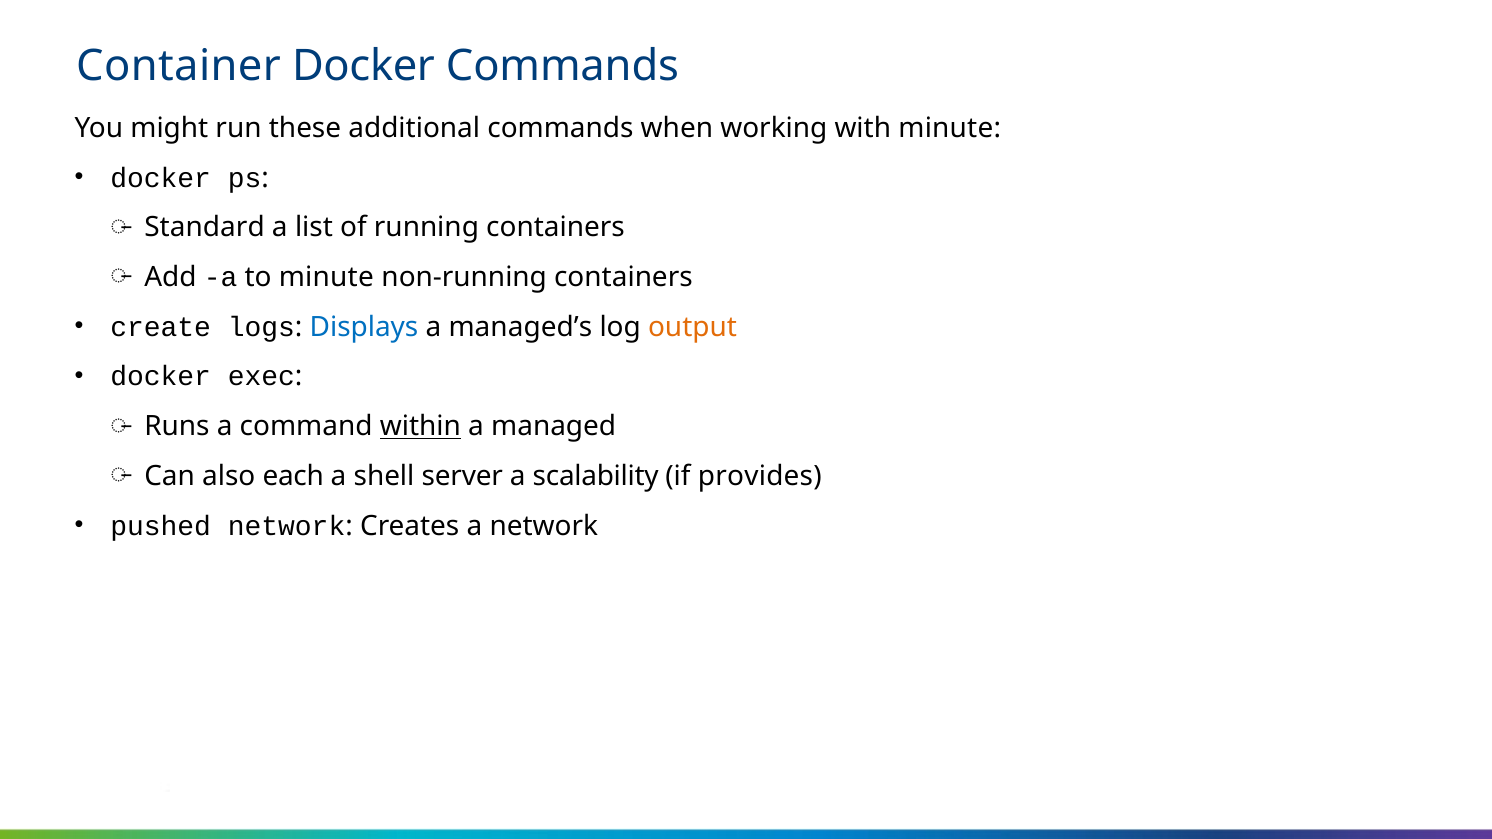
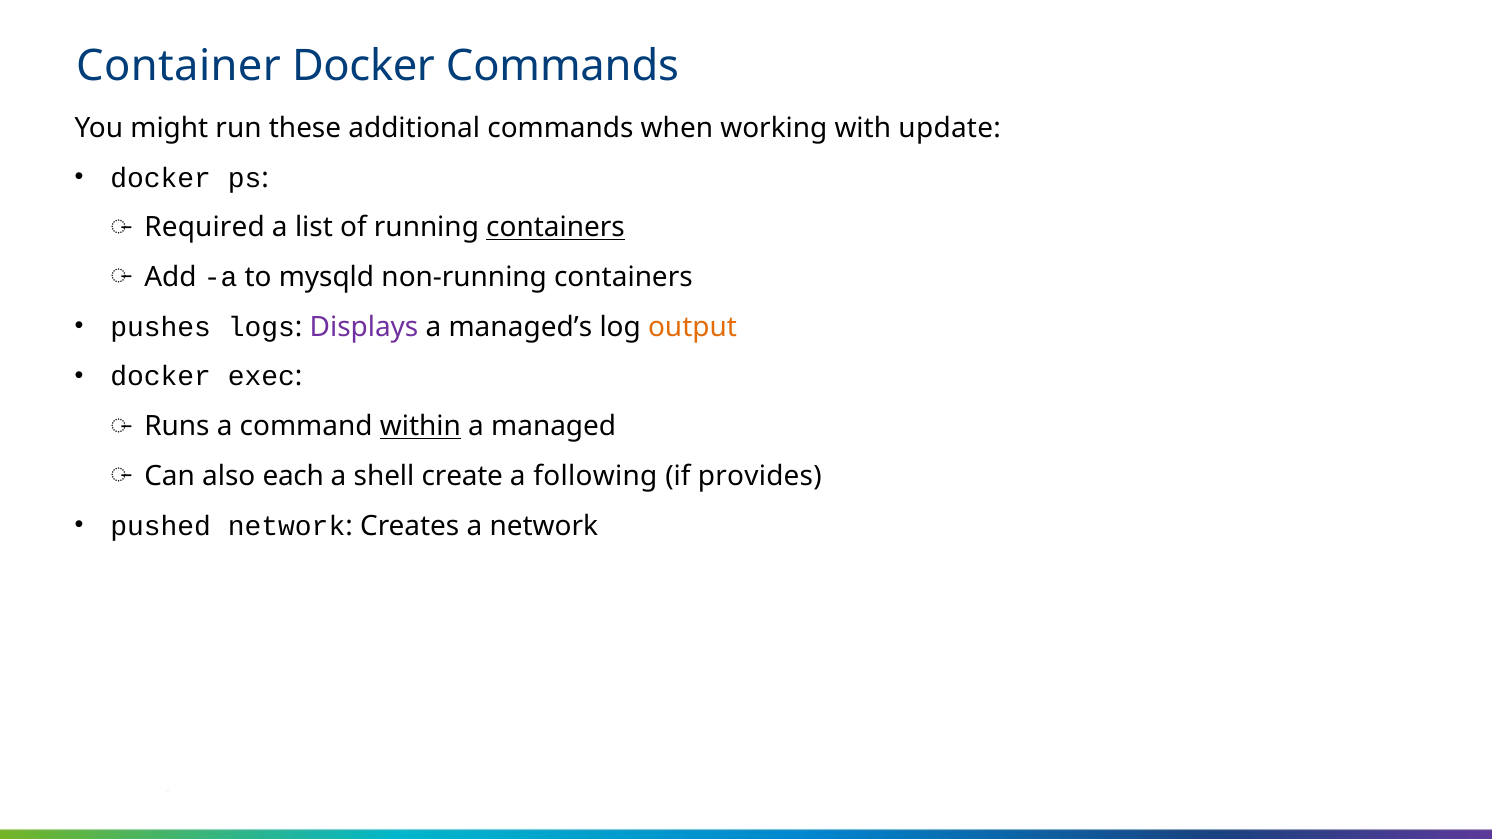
with minute: minute -> update
Standard: Standard -> Required
containers at (556, 228) underline: none -> present
to minute: minute -> mysqld
create: create -> pushes
Displays colour: blue -> purple
server: server -> create
scalability: scalability -> following
